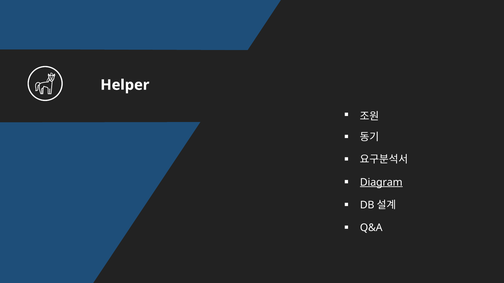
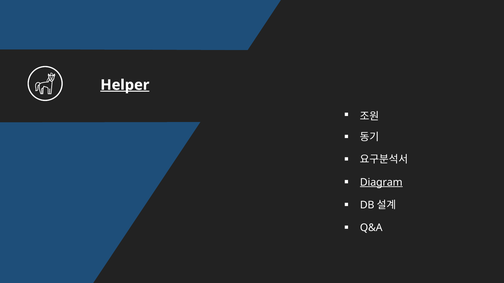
Helper underline: none -> present
